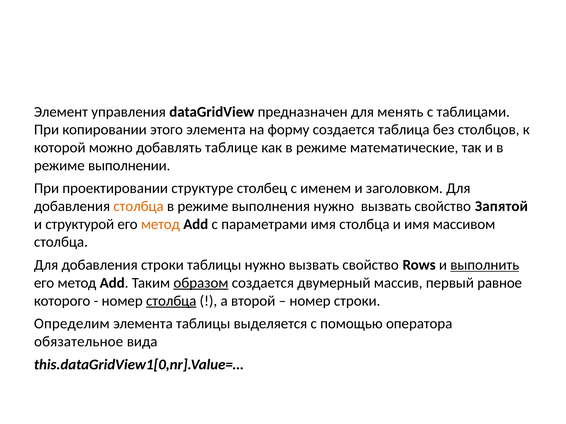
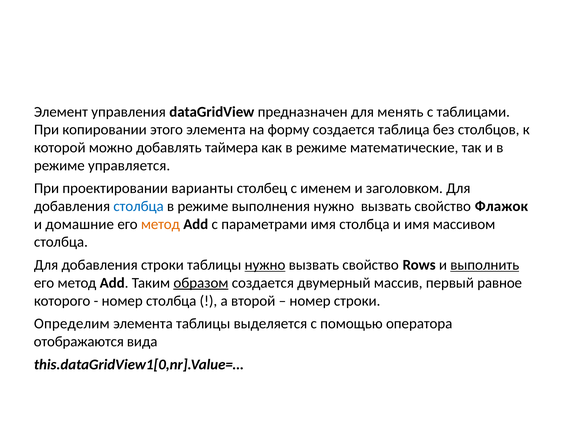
таблице: таблице -> таймера
выполнении: выполнении -> управляется
структуре: структуре -> варианты
столбца at (139, 206) colour: orange -> blue
Запятой: Запятой -> Флажок
структурой: структурой -> домашние
нужно at (265, 265) underline: none -> present
столбца at (171, 301) underline: present -> none
обязательное: обязательное -> отображаются
